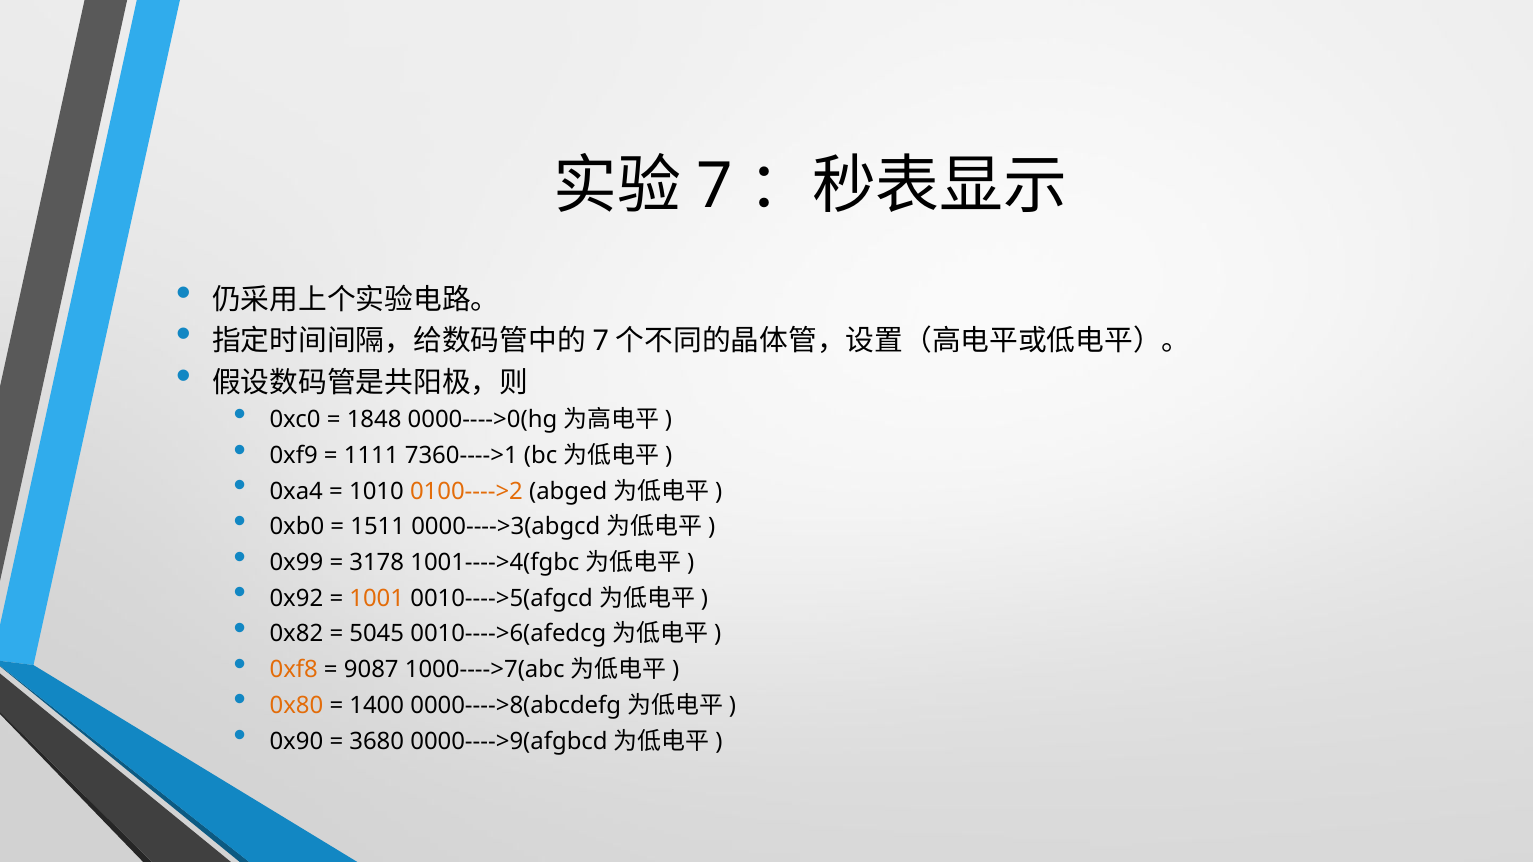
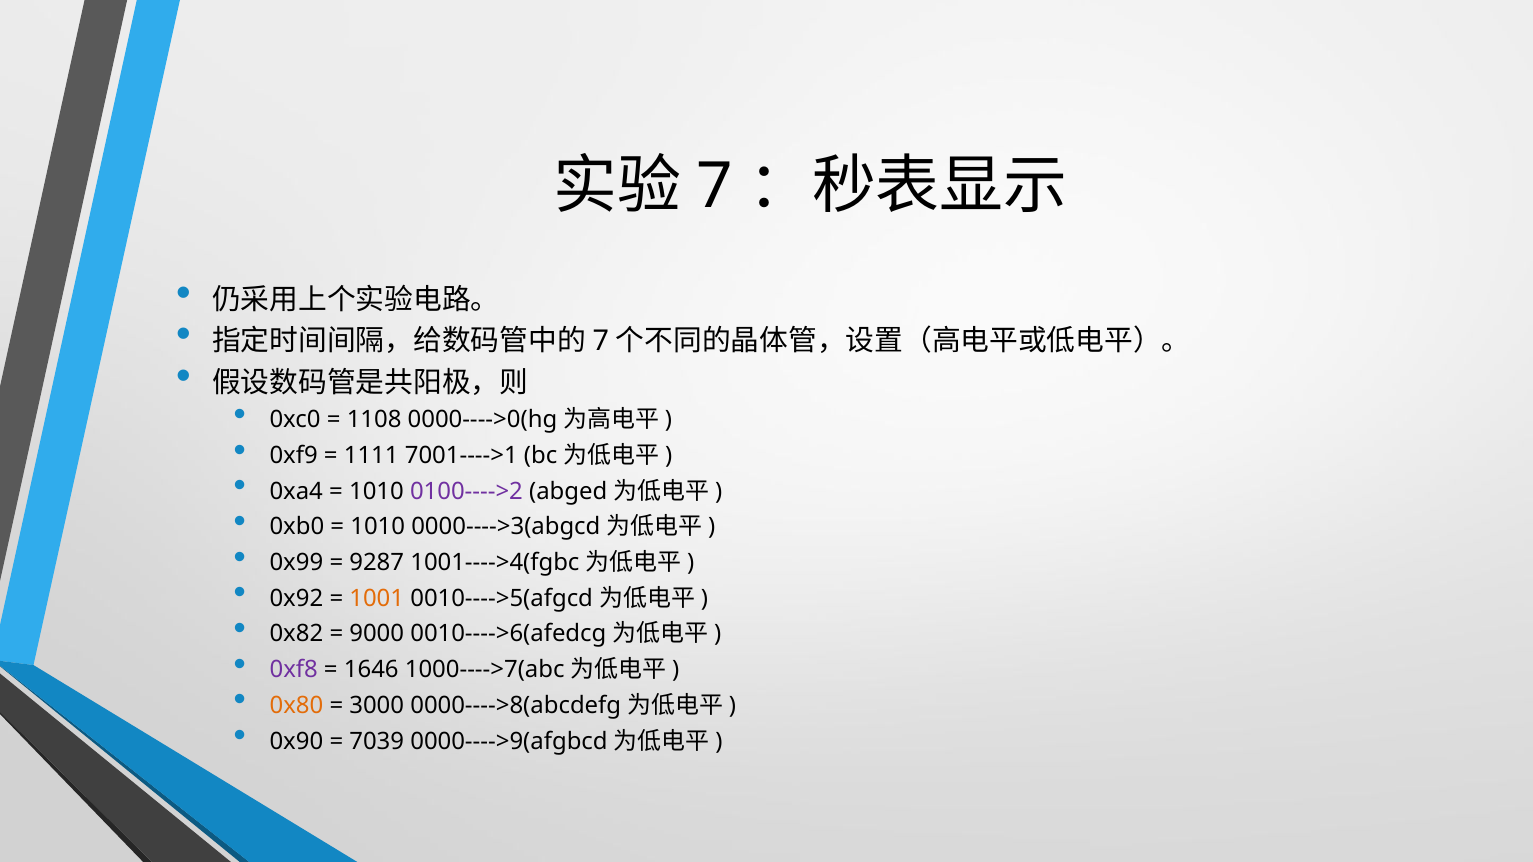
1848: 1848 -> 1108
7360---->1: 7360---->1 -> 7001---->1
0100---->2 colour: orange -> purple
1511 at (378, 527): 1511 -> 1010
3178: 3178 -> 9287
5045: 5045 -> 9000
0xf8 colour: orange -> purple
9087: 9087 -> 1646
1400: 1400 -> 3000
3680: 3680 -> 7039
